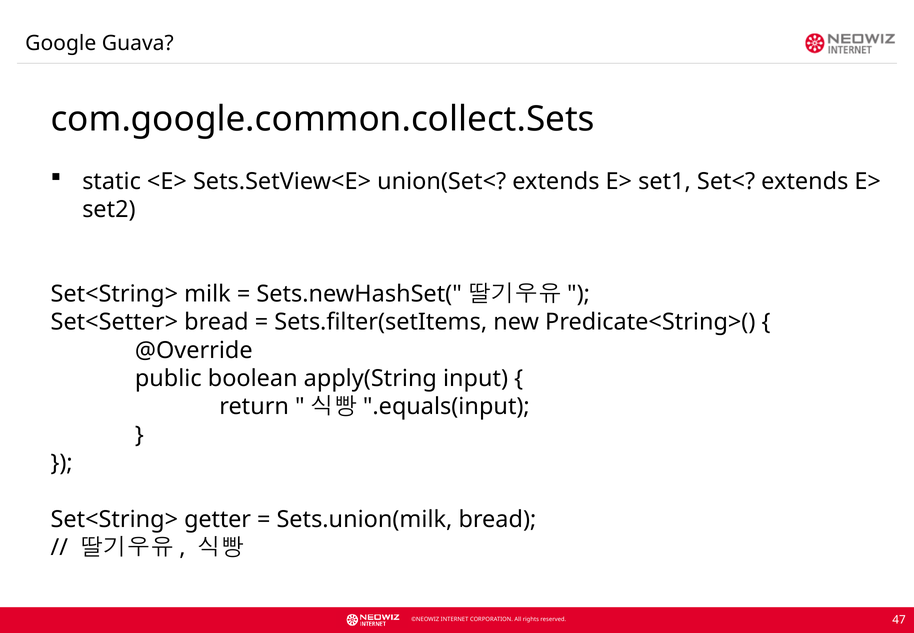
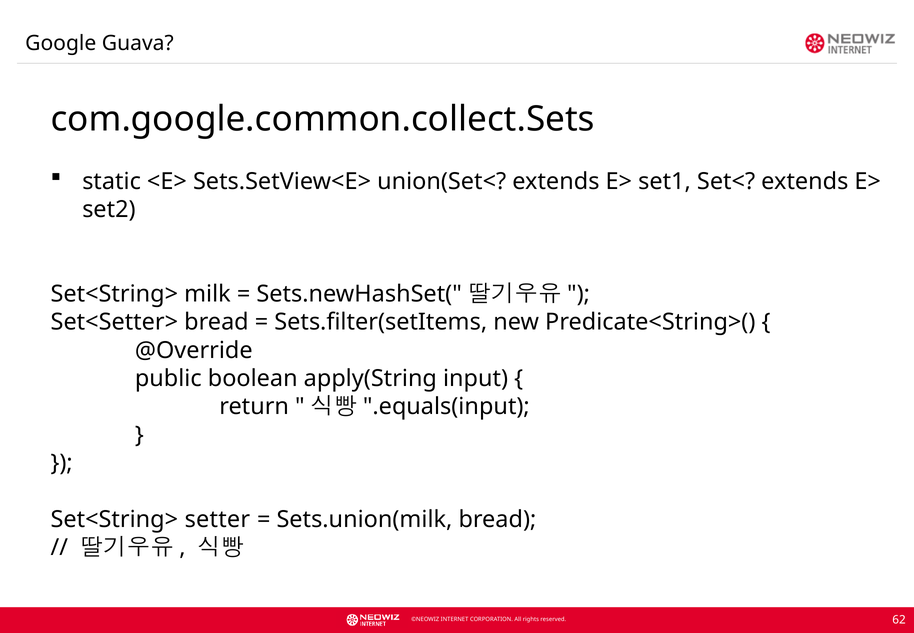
getter: getter -> setter
47: 47 -> 62
